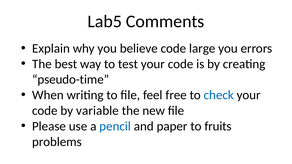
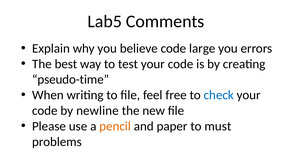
variable: variable -> newline
pencil colour: blue -> orange
fruits: fruits -> must
